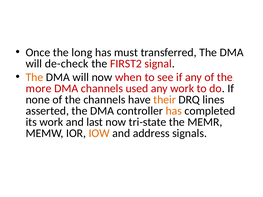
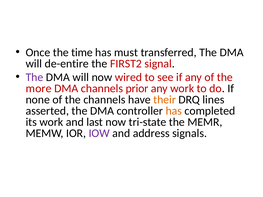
long: long -> time
de-check: de-check -> de-entire
The at (34, 77) colour: orange -> purple
when: when -> wired
used: used -> prior
IOW colour: orange -> purple
